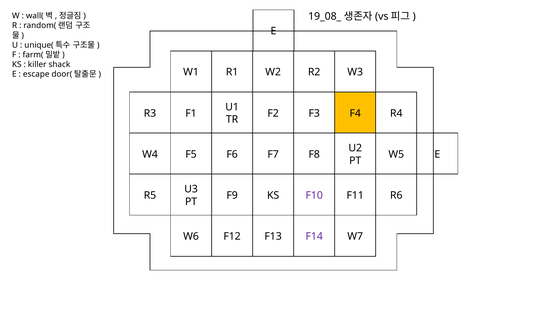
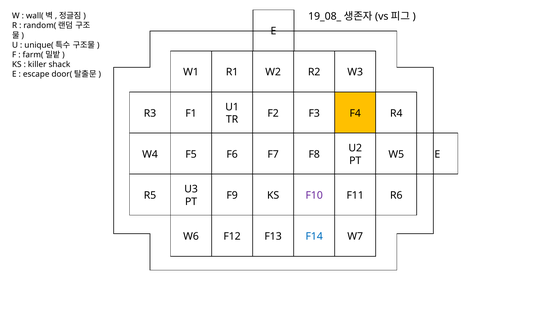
F14 colour: purple -> blue
